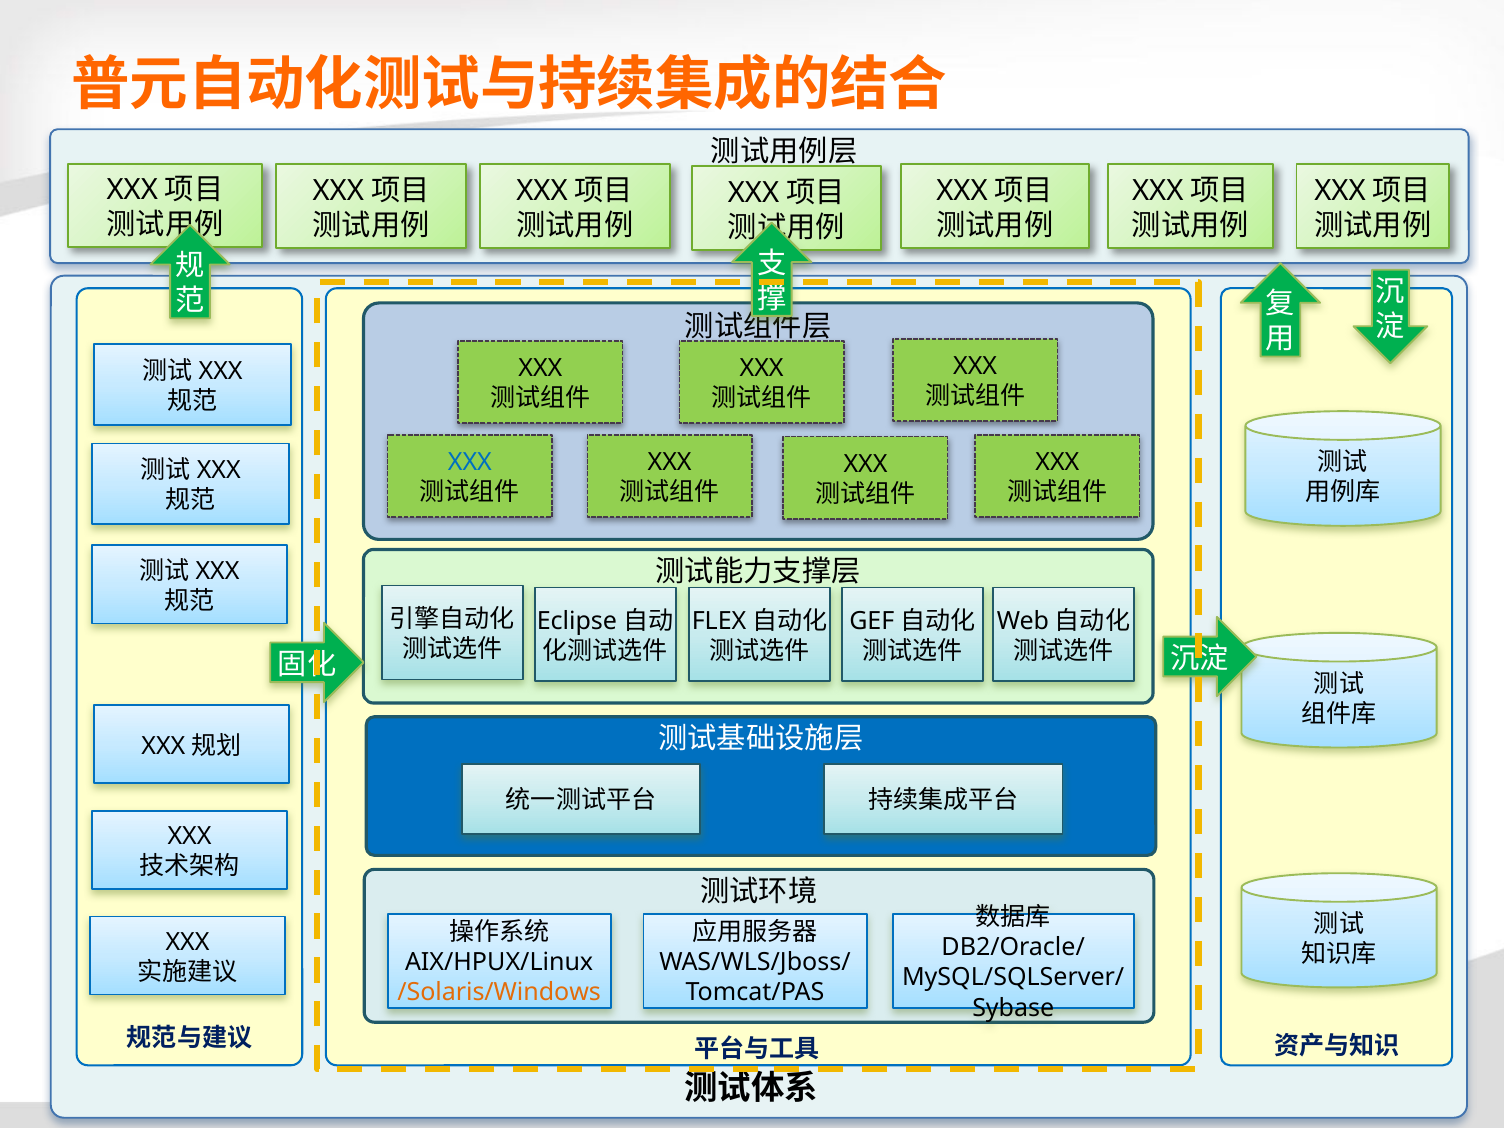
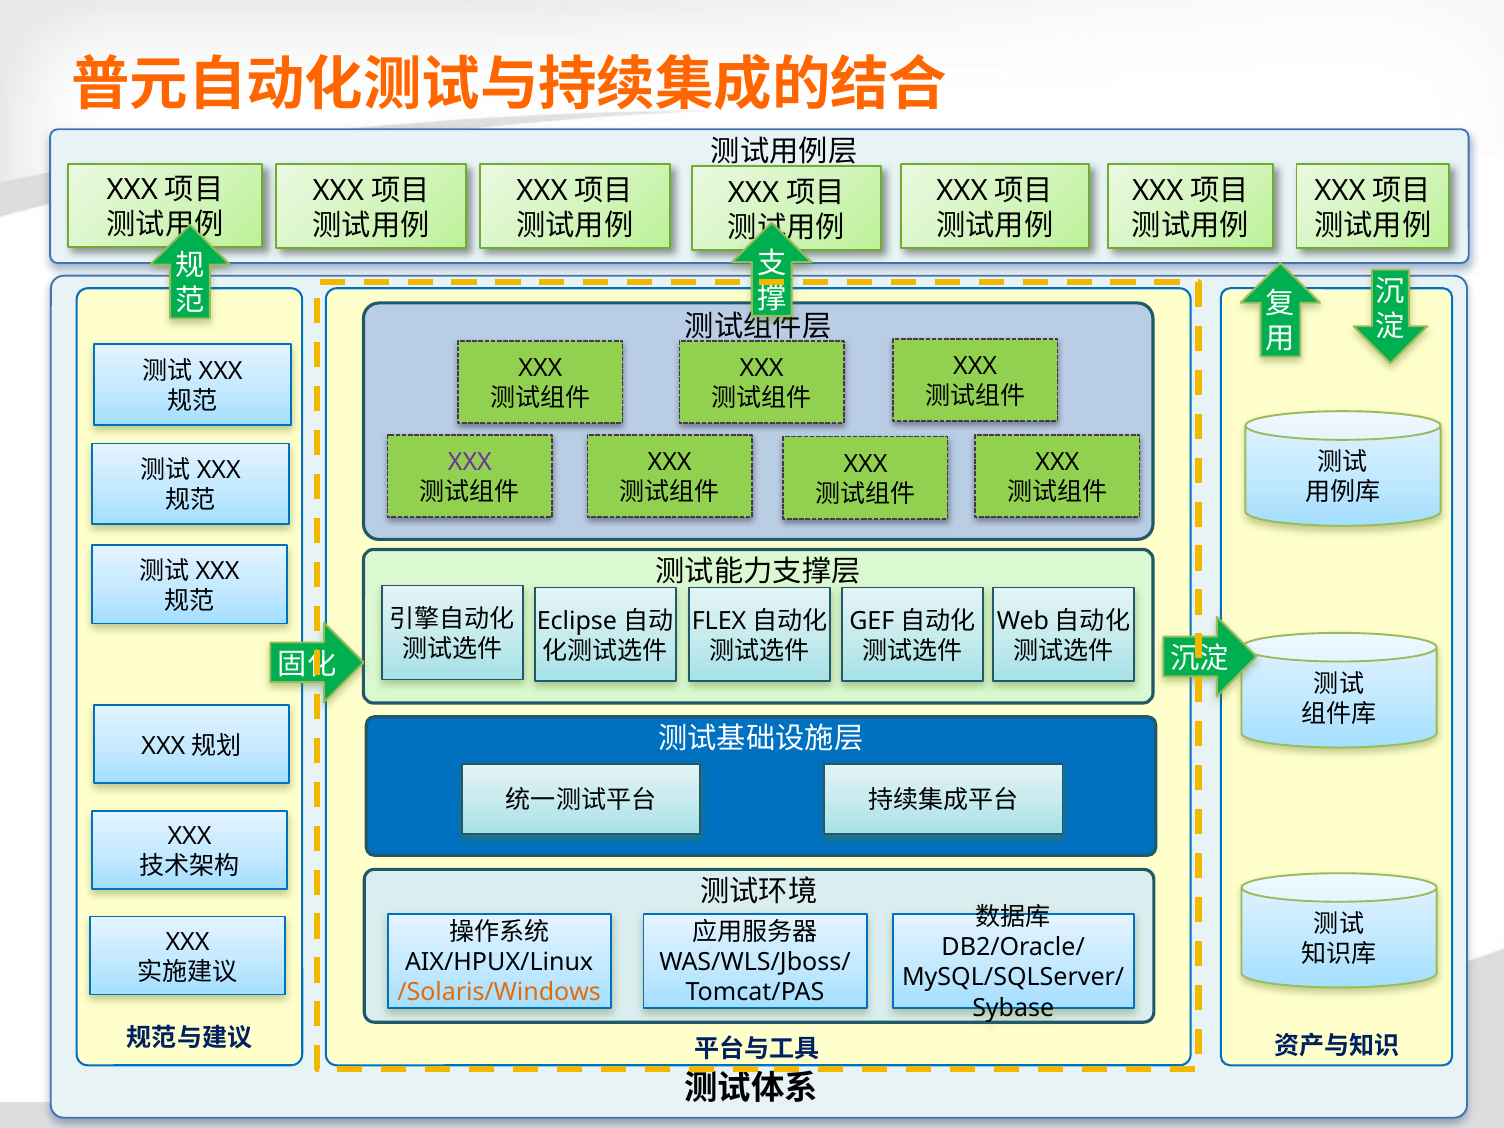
XXX at (470, 463) colour: blue -> purple
